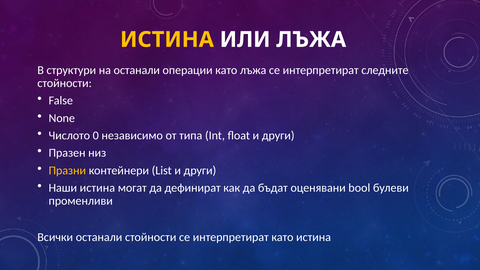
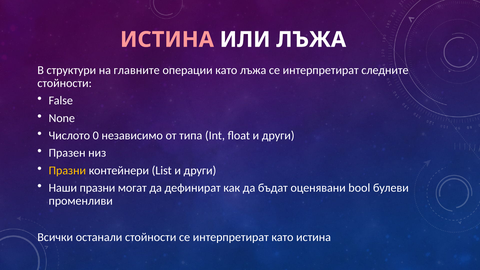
ИСТИНА at (167, 40) colour: yellow -> pink
на останали: останали -> главните
Наши истина: истина -> празни
